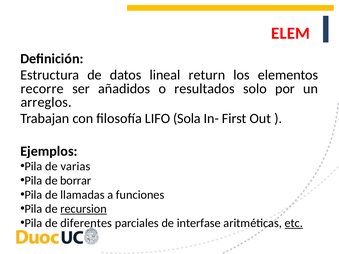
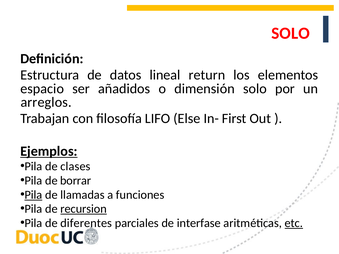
ELEM at (291, 33): ELEM -> SOLO
recorre: recorre -> espacio
resultados: resultados -> dimensión
Sola: Sola -> Else
Ejemplos underline: none -> present
varias: varias -> clases
Pila at (33, 195) underline: none -> present
